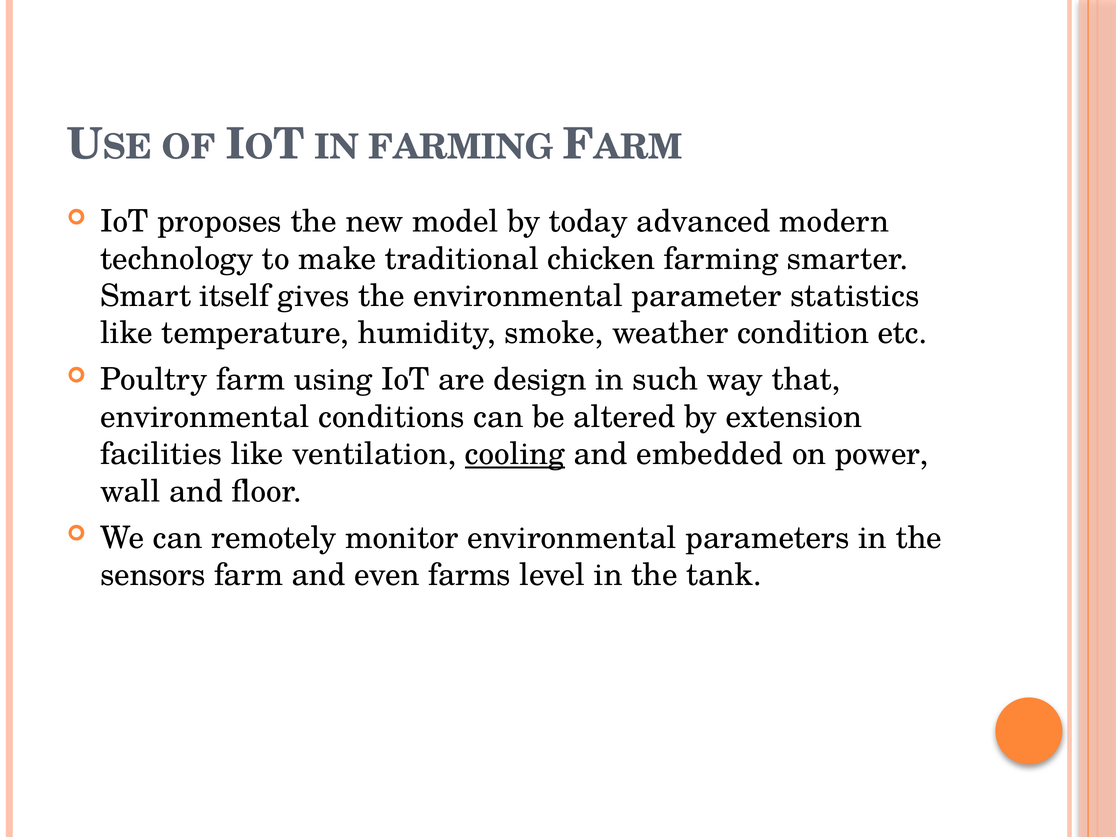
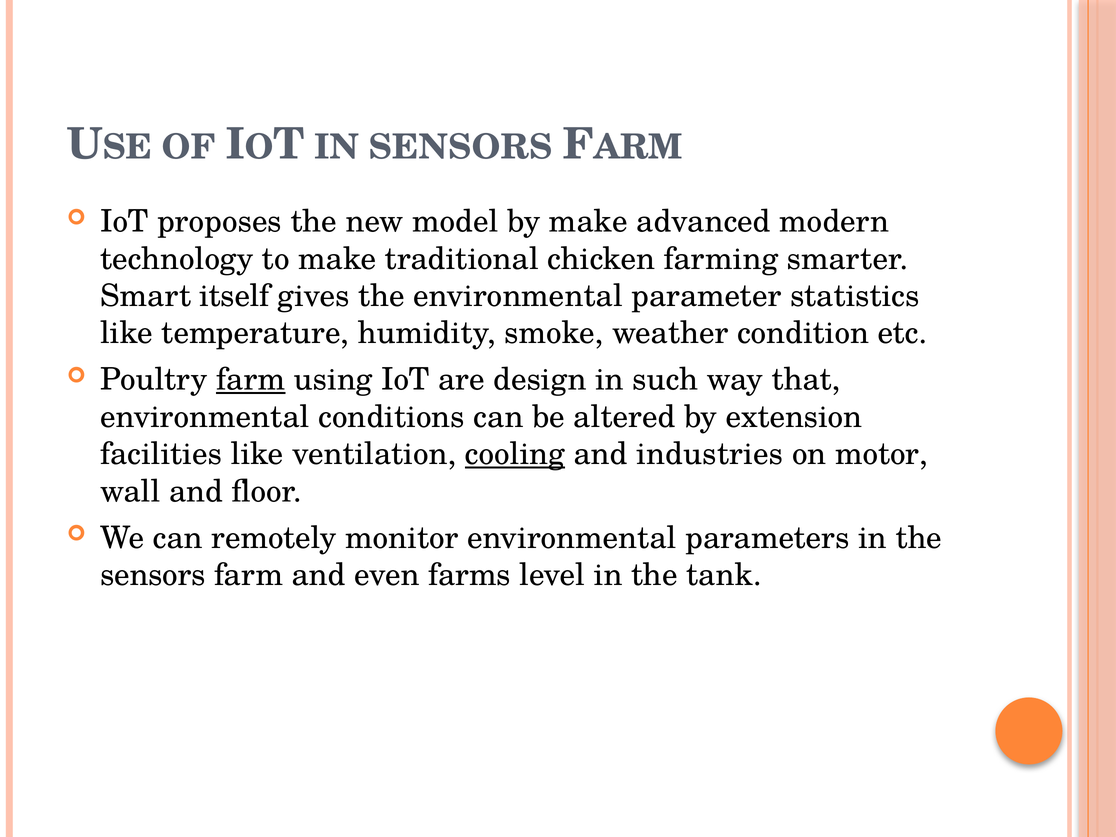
IN FARMING: FARMING -> SENSORS
by today: today -> make
farm at (251, 380) underline: none -> present
embedded: embedded -> industries
power: power -> motor
